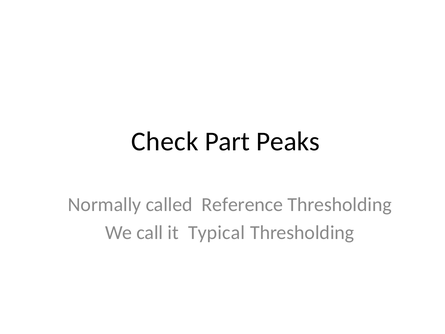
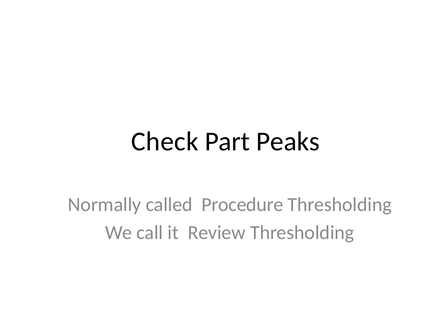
Reference: Reference -> Procedure
Typical: Typical -> Review
